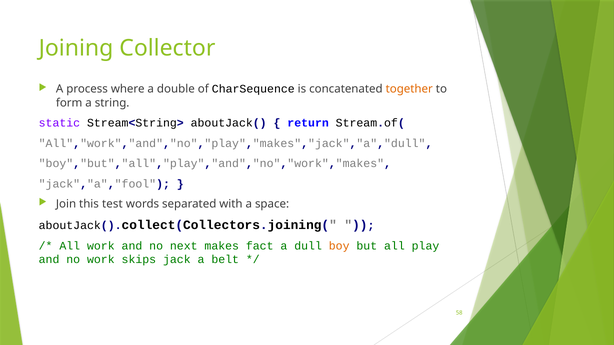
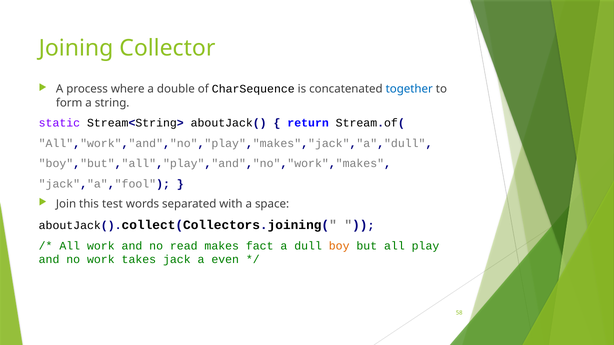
together colour: orange -> blue
next: next -> read
skips: skips -> takes
belt: belt -> even
